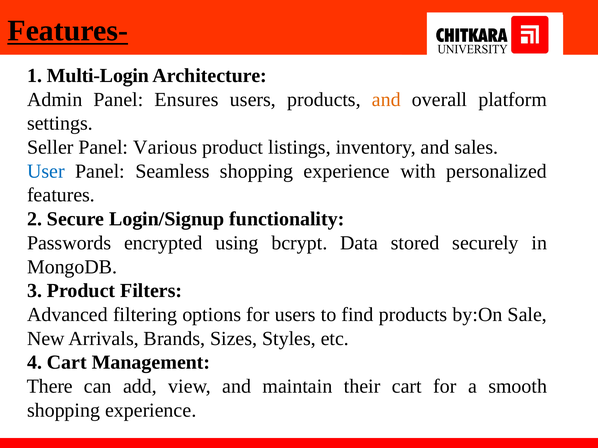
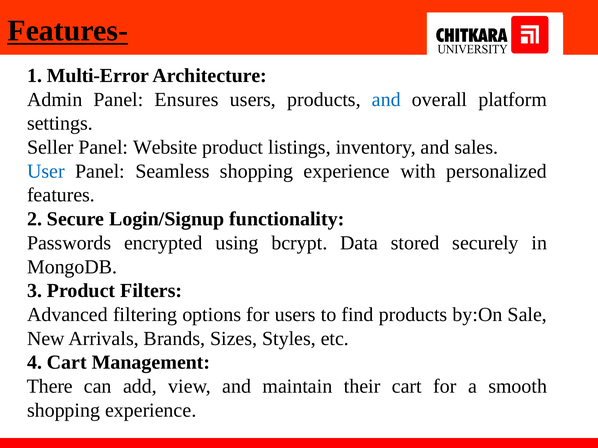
Multi-Login: Multi-Login -> Multi-Error
and at (386, 100) colour: orange -> blue
Various: Various -> Website
